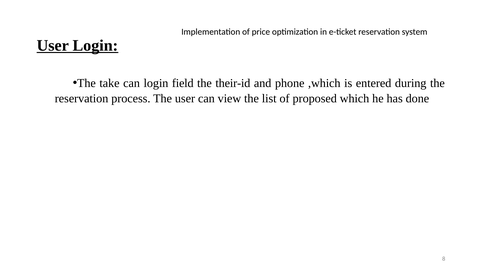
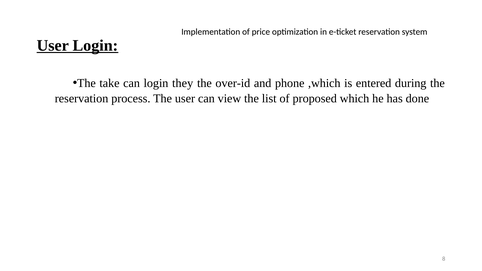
field: field -> they
their-id: their-id -> over-id
